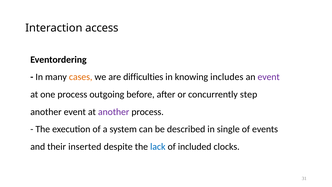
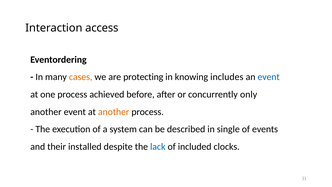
difficulties: difficulties -> protecting
event at (269, 77) colour: purple -> blue
outgoing: outgoing -> achieved
step: step -> only
another at (114, 112) colour: purple -> orange
inserted: inserted -> installed
